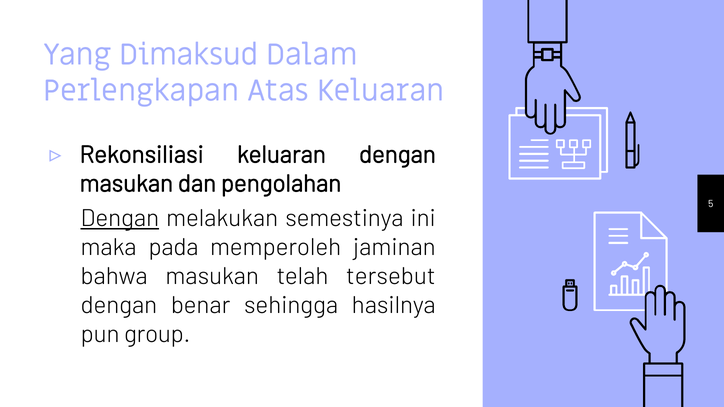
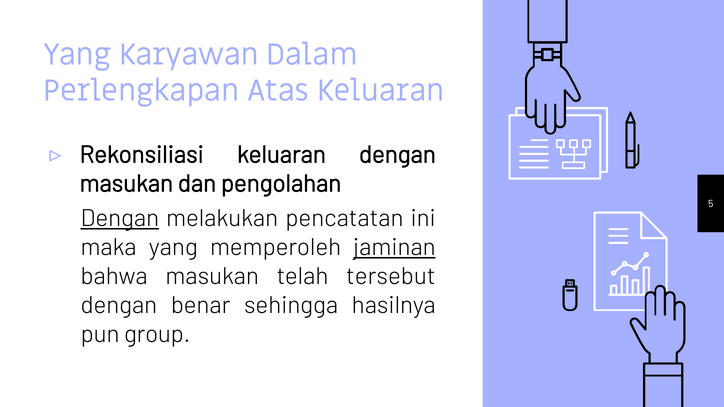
Dimaksud: Dimaksud -> Karyawan
semestinya: semestinya -> pencatatan
maka pada: pada -> yang
jaminan underline: none -> present
